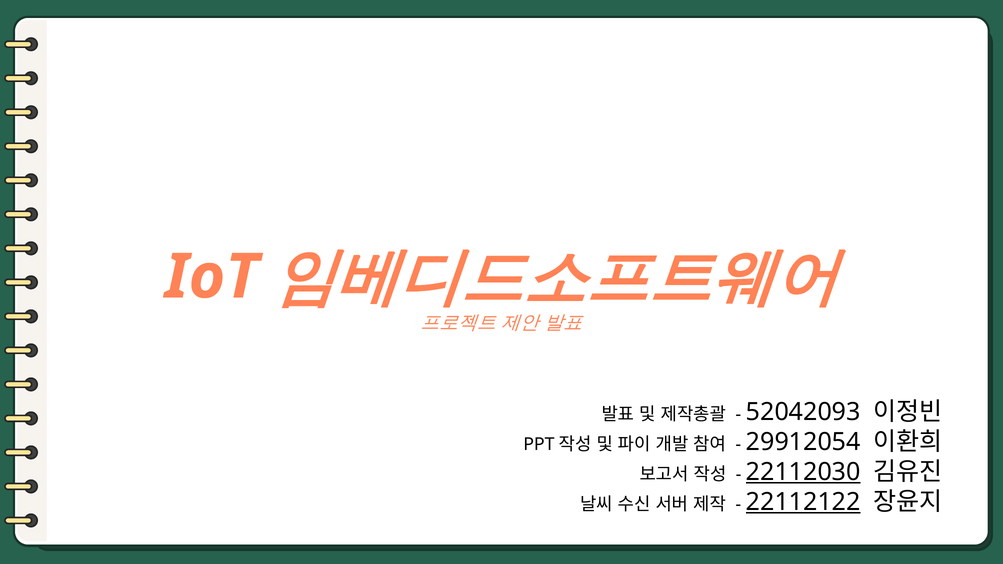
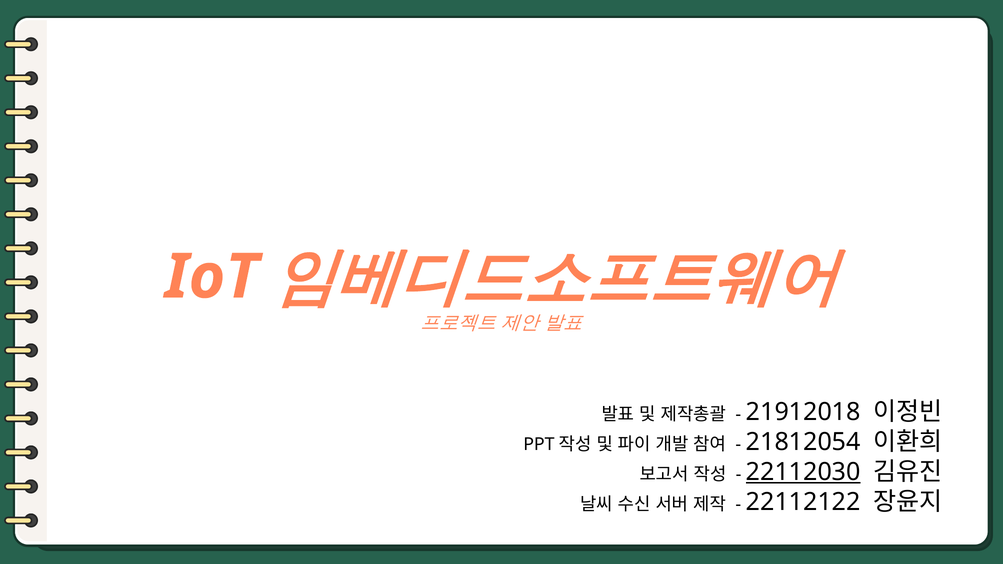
52042093: 52042093 -> 21912018
29912054: 29912054 -> 21812054
22112122 underline: present -> none
